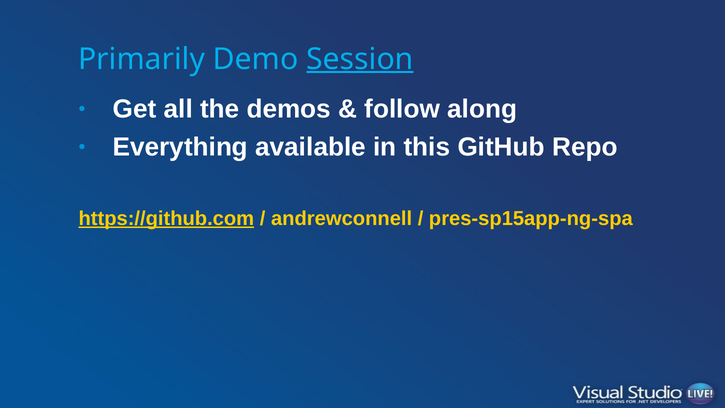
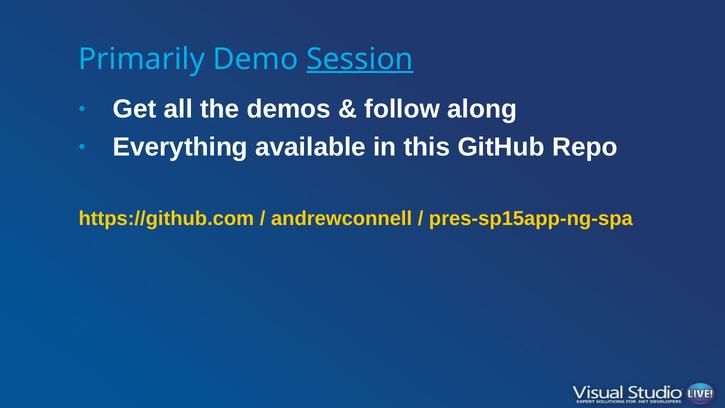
https://github.com underline: present -> none
